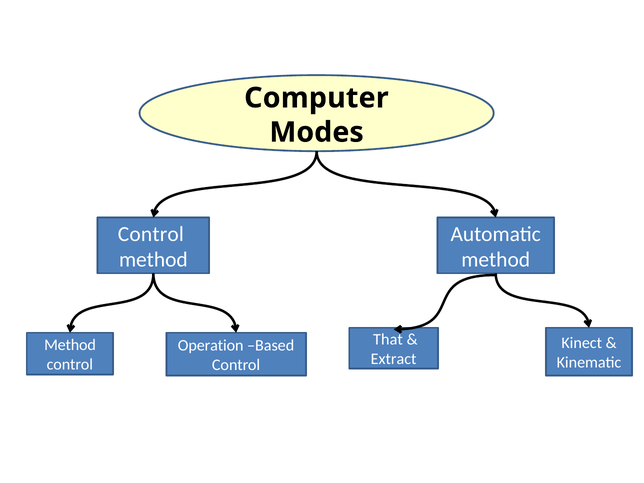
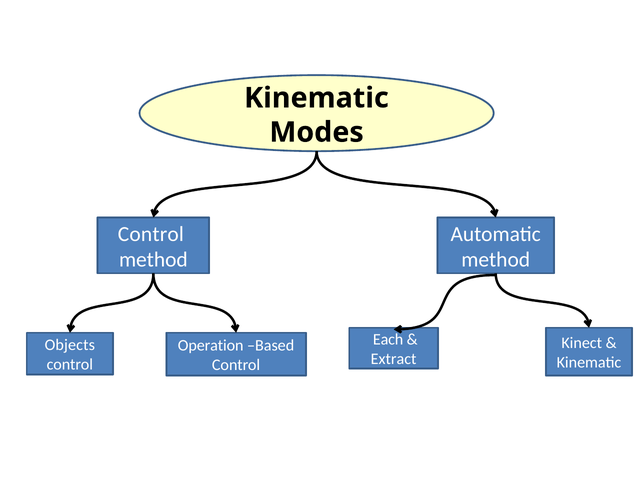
Computer at (316, 98): Computer -> Kinematic
That: That -> Each
Method at (70, 345): Method -> Objects
